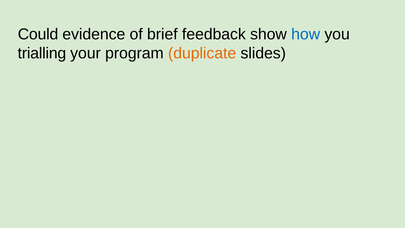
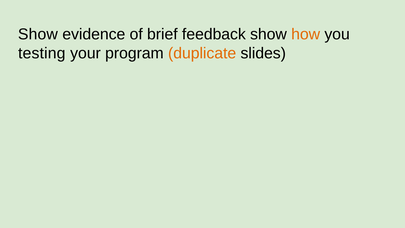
Could at (38, 34): Could -> Show
how colour: blue -> orange
trialling: trialling -> testing
